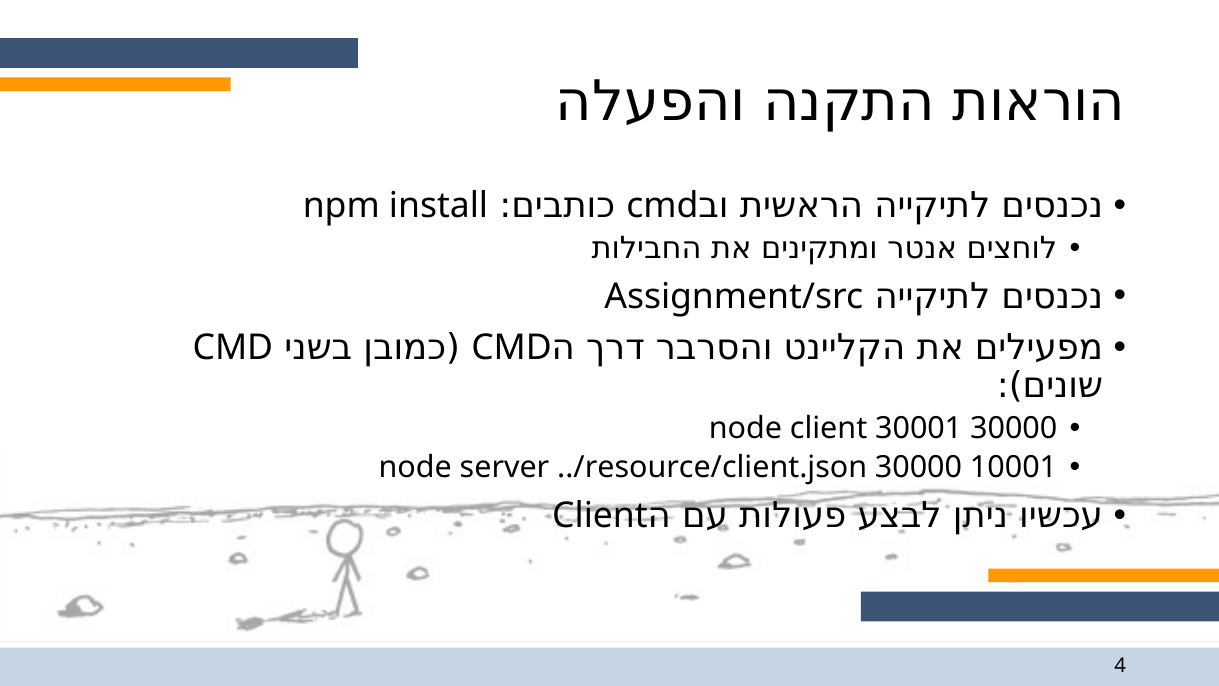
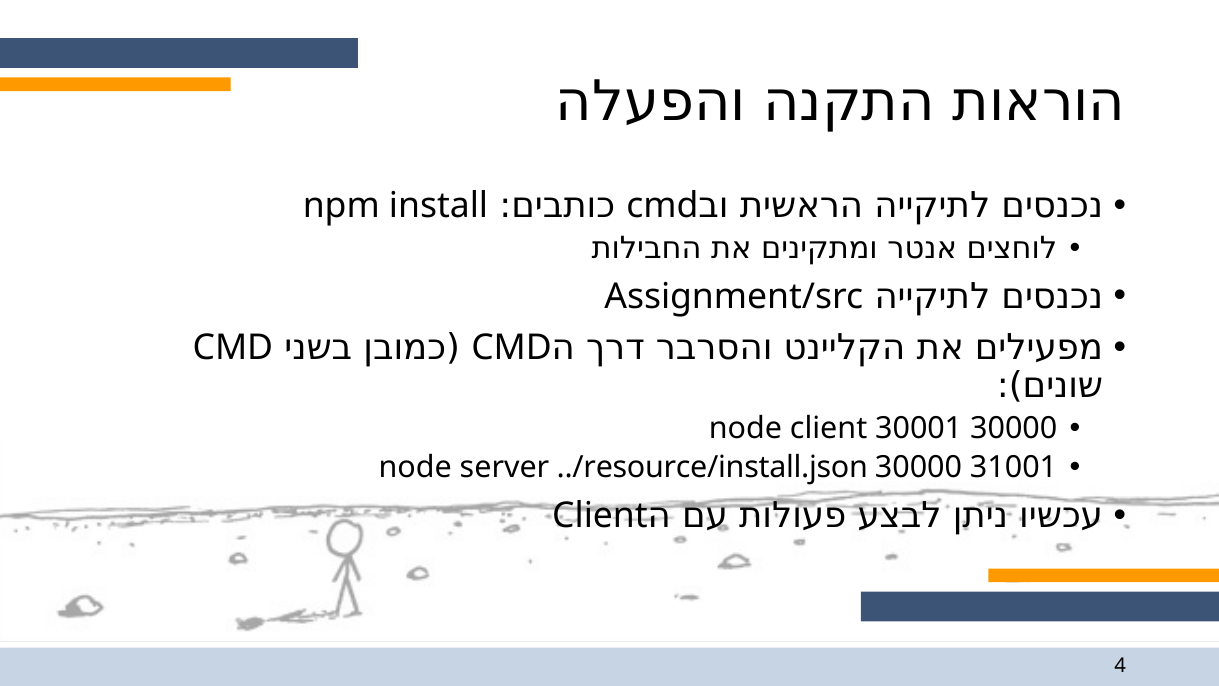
../resource/client.json: ../resource/client.json -> ../resource/install.json
10001: 10001 -> 31001
